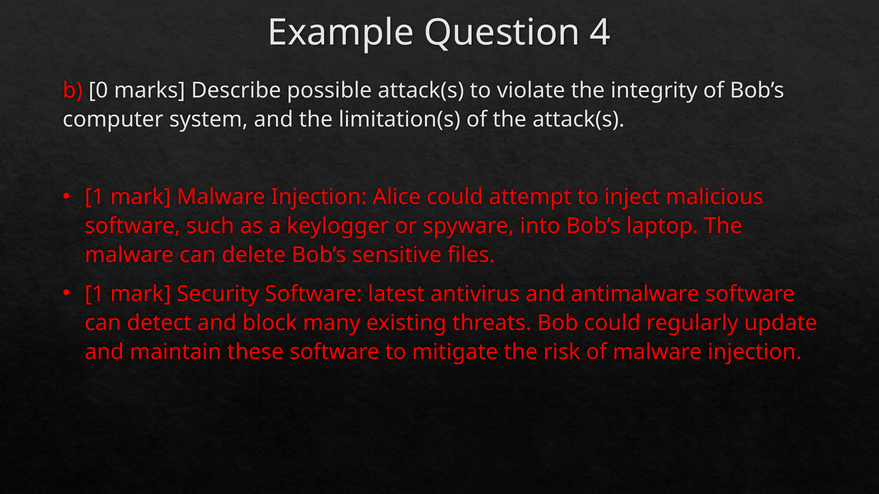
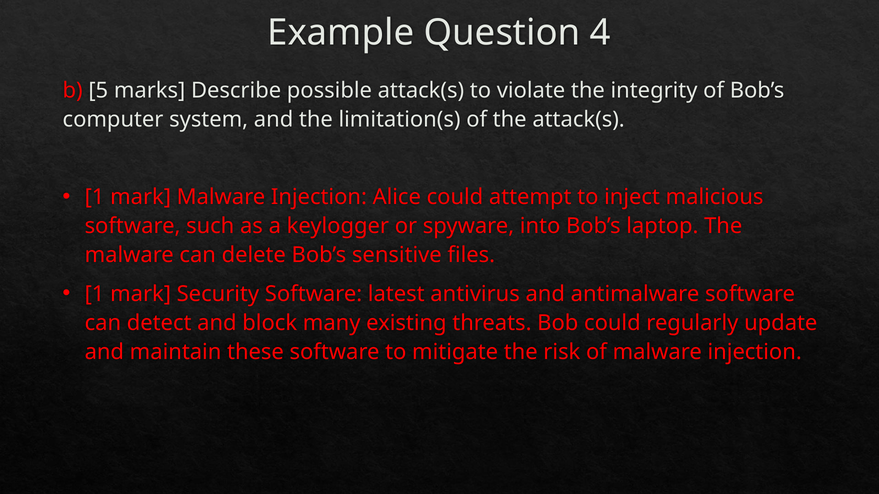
0: 0 -> 5
